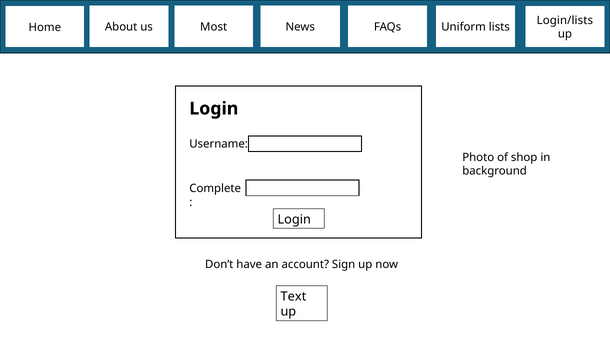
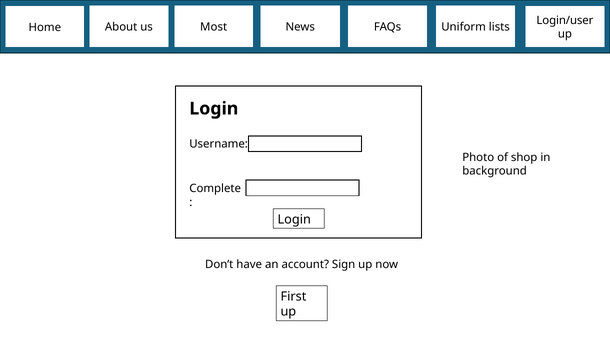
Login/lists: Login/lists -> Login/user
Text: Text -> First
